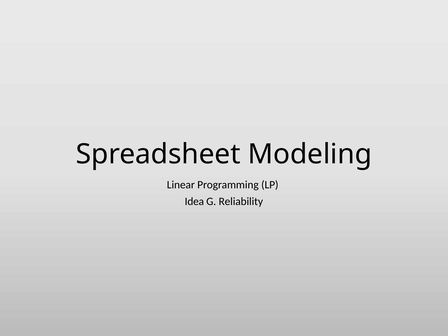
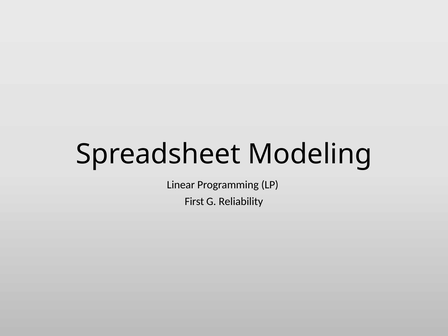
Idea: Idea -> First
